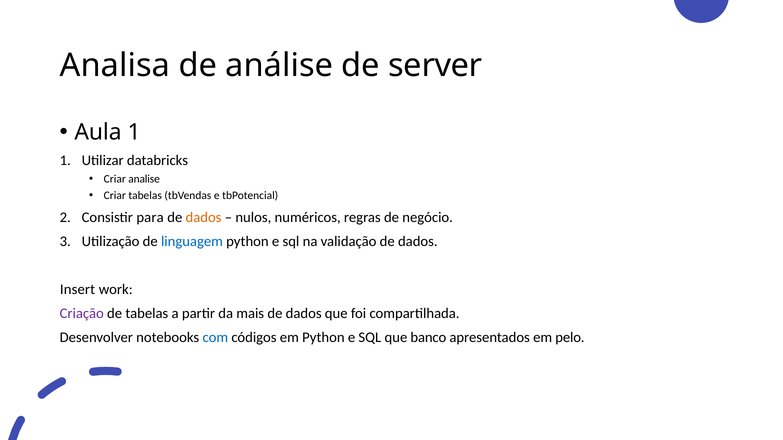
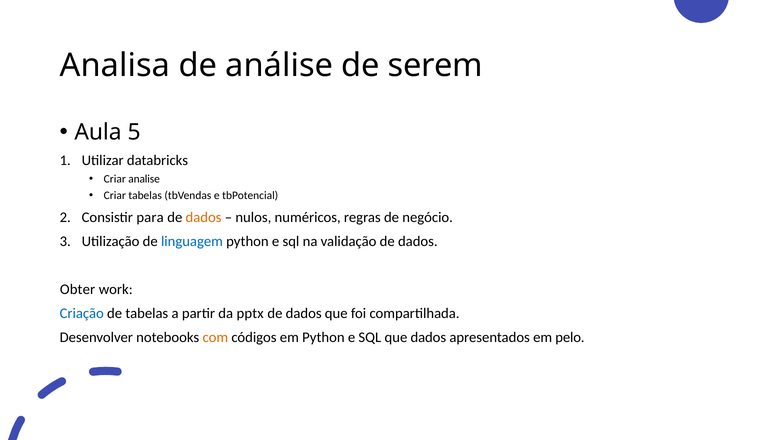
server: server -> serem
Aula 1: 1 -> 5
Insert: Insert -> Obter
Criação colour: purple -> blue
mais: mais -> pptx
com colour: blue -> orange
que banco: banco -> dados
